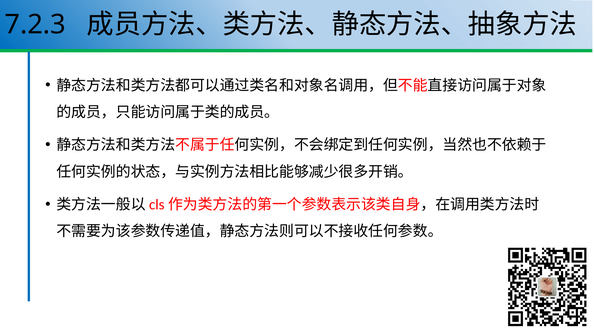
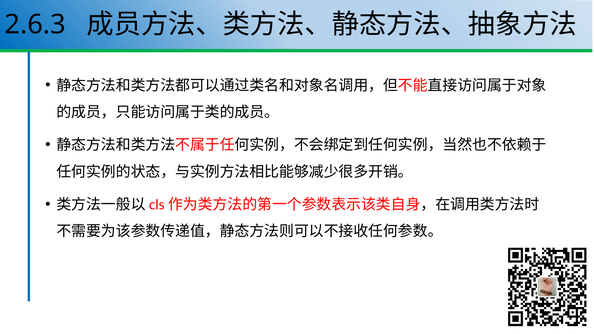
7.2.3: 7.2.3 -> 2.6.3
